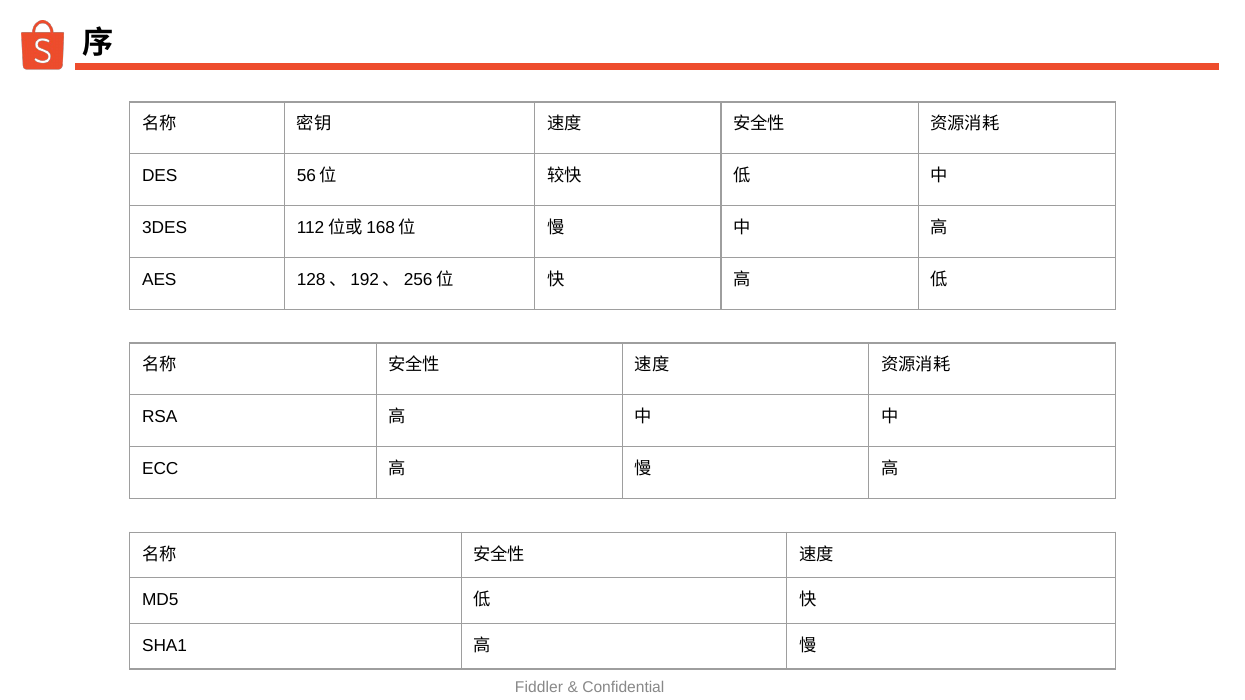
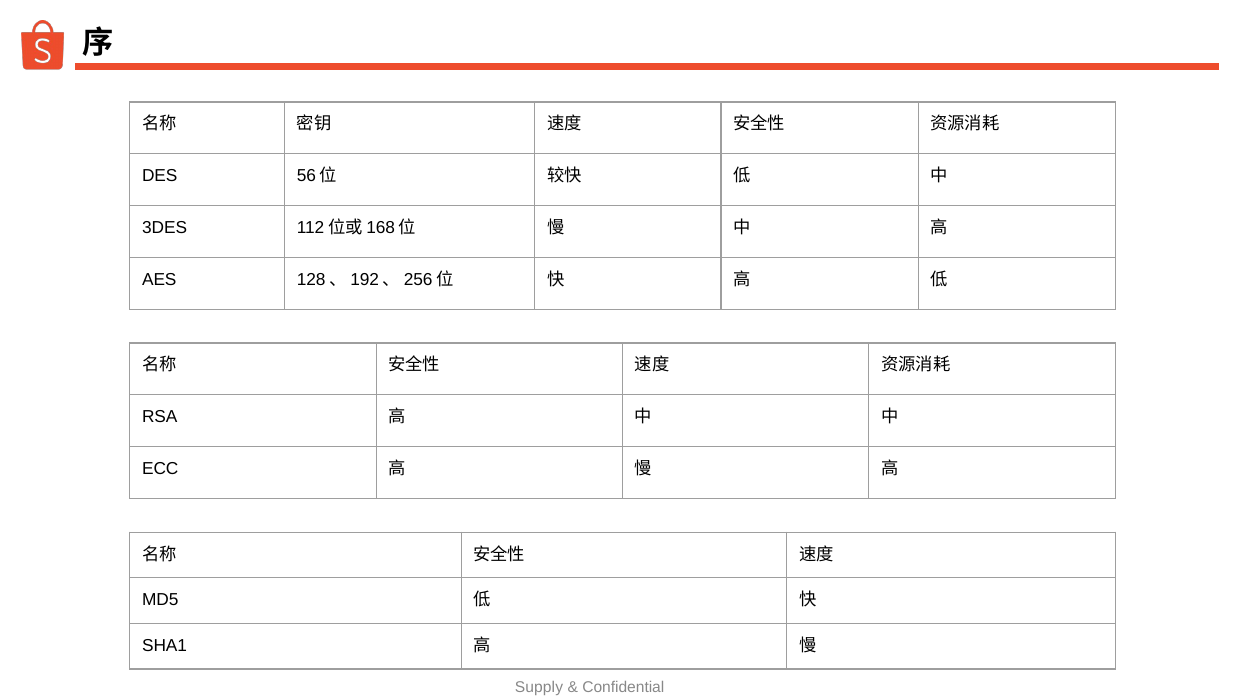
Fiddler: Fiddler -> Supply
